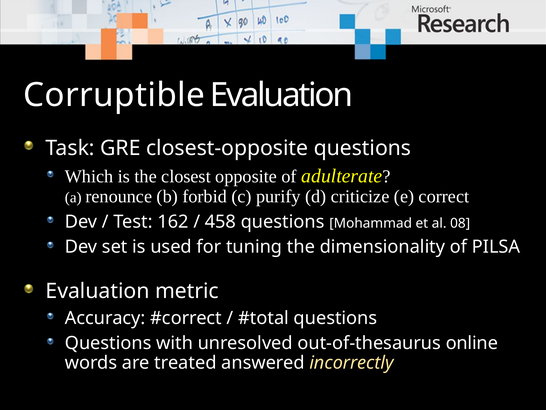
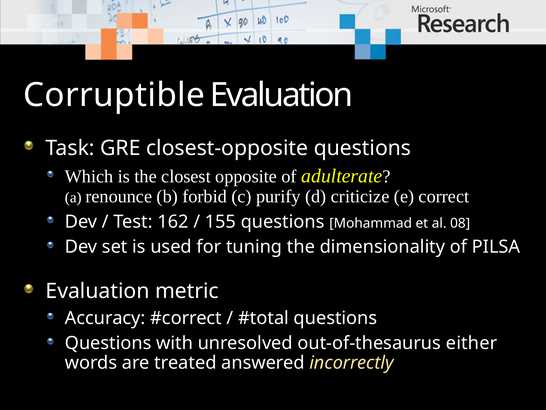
458: 458 -> 155
online: online -> either
